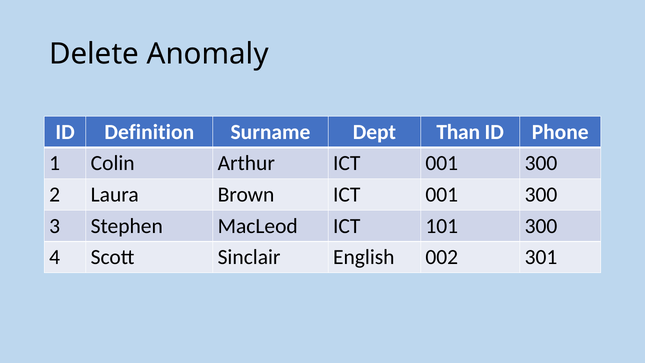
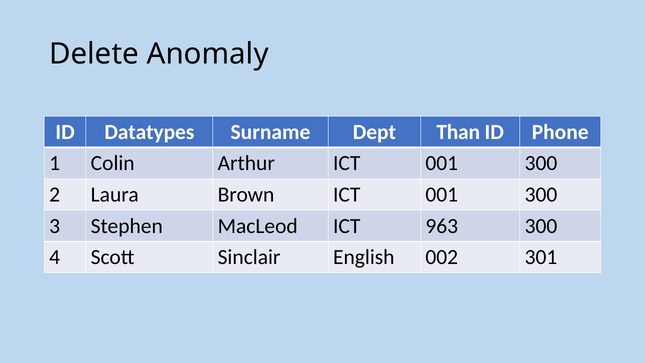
Definition: Definition -> Datatypes
101: 101 -> 963
